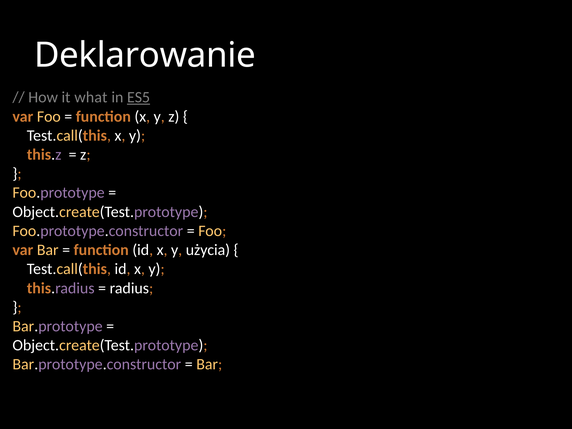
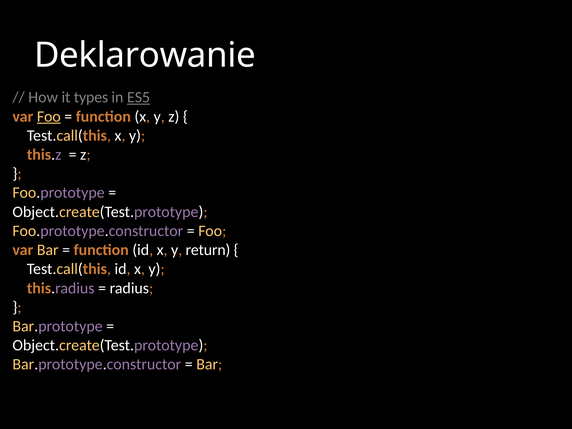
what: what -> types
Foo at (49, 116) underline: none -> present
użycia: użycia -> return
